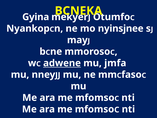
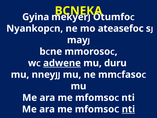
nyinsjnee: nyinsjnee -> ateasefoc
jmfa: jmfa -> duru
nti at (128, 109) underline: none -> present
